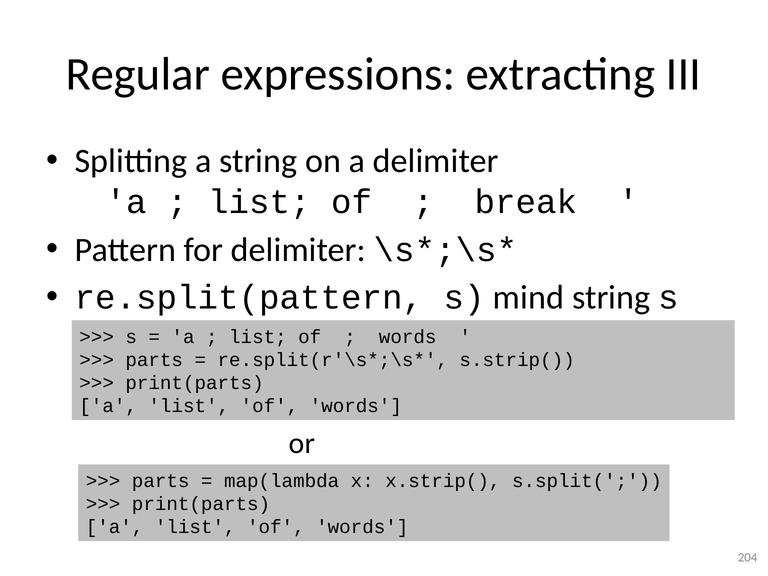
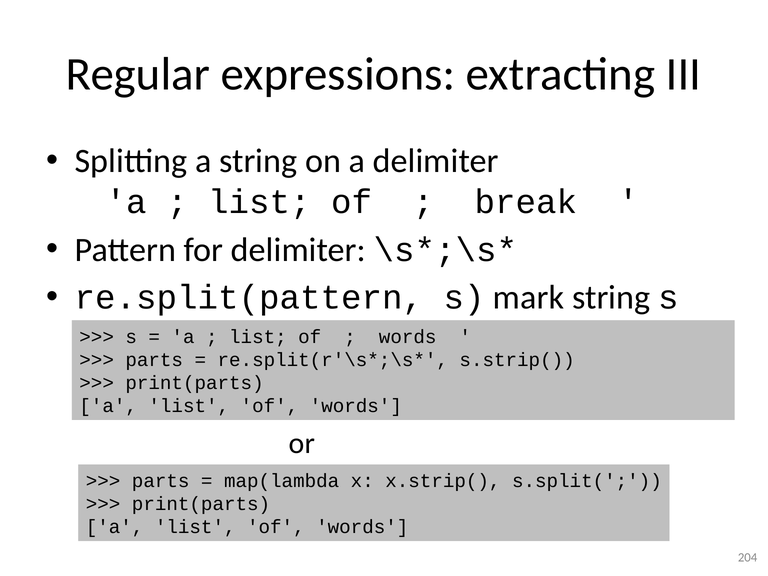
mind: mind -> mark
